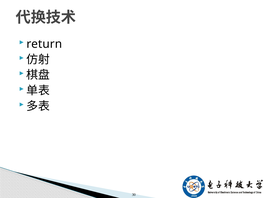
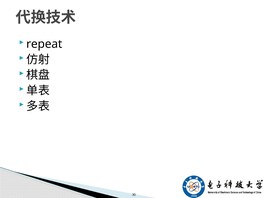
return: return -> repeat
